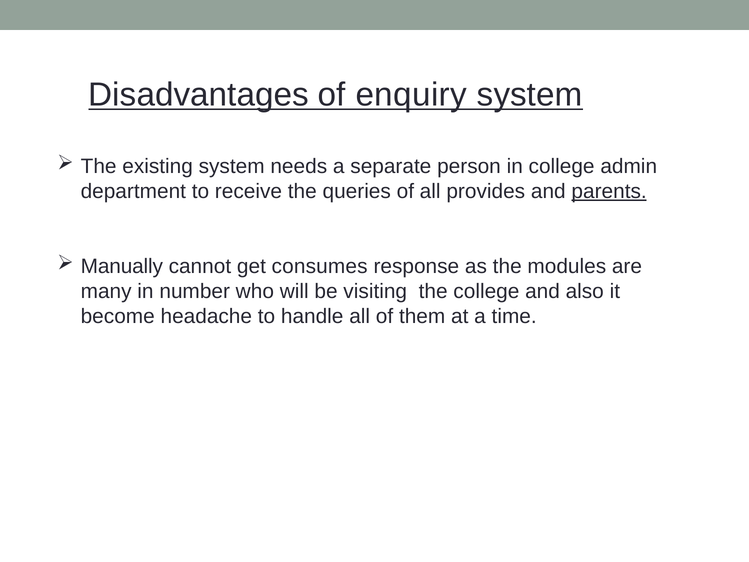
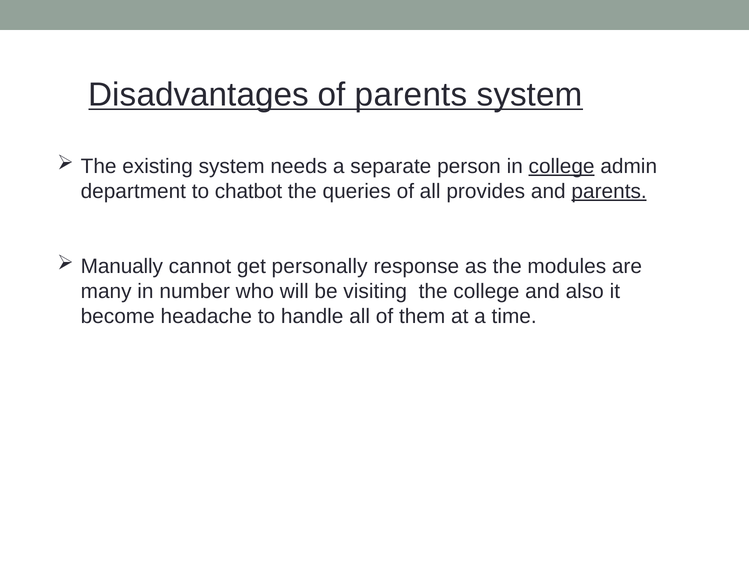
of enquiry: enquiry -> parents
college at (562, 166) underline: none -> present
receive: receive -> chatbot
consumes: consumes -> personally
